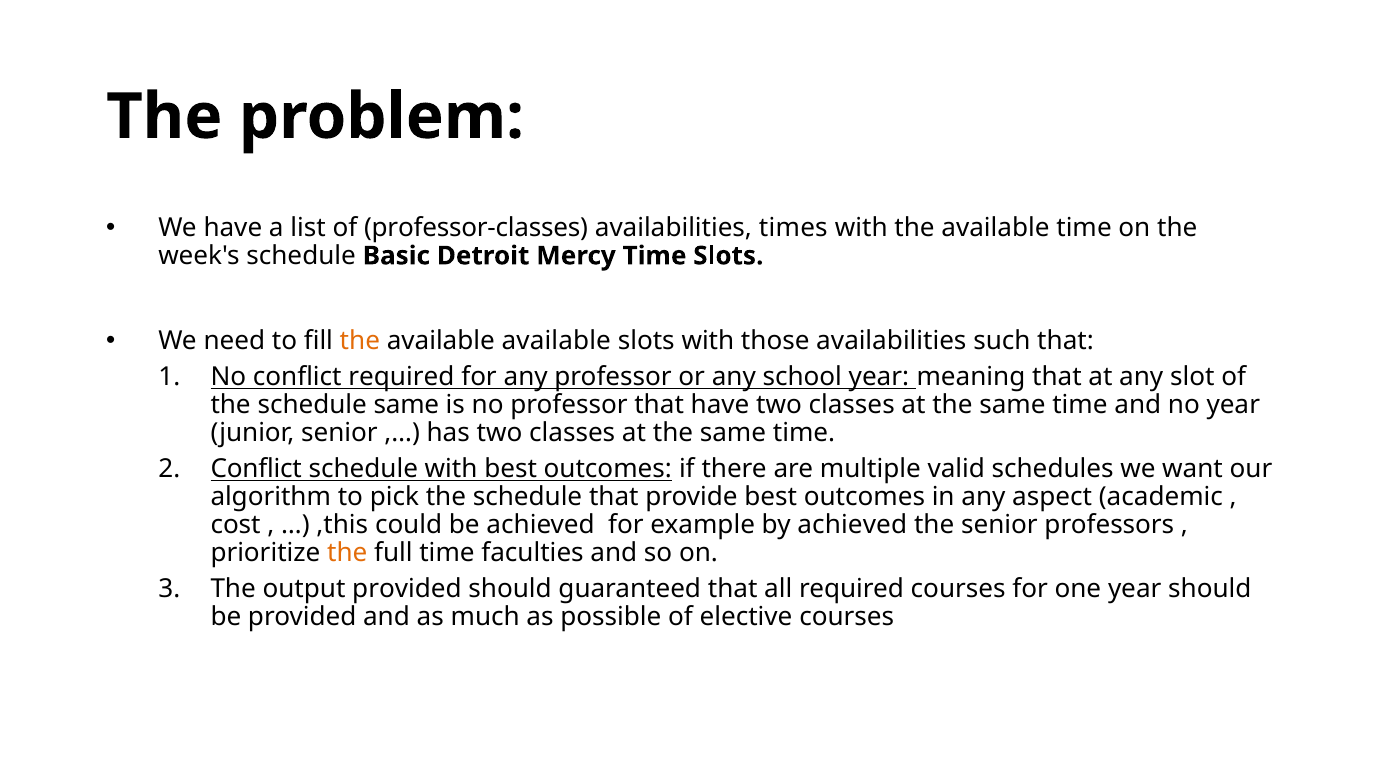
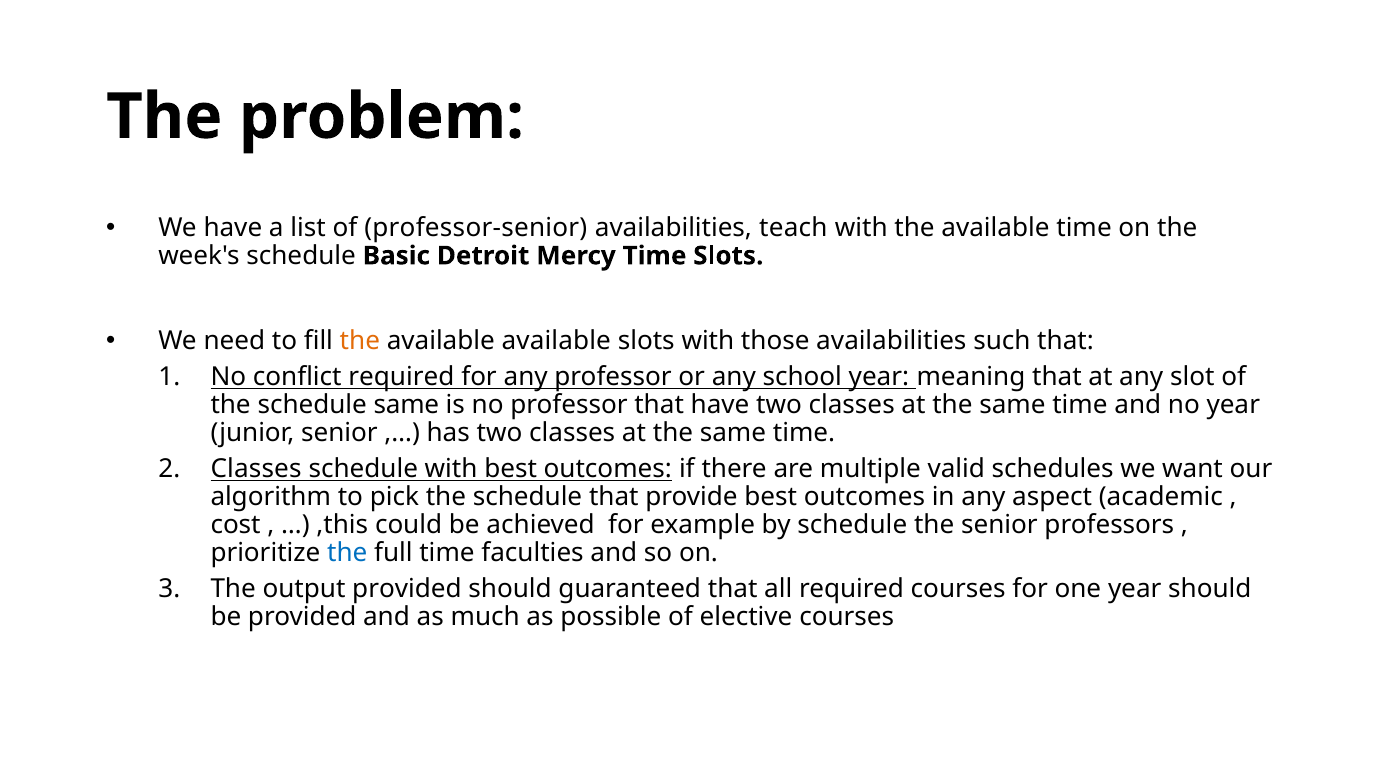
professor-classes: professor-classes -> professor-senior
times: times -> teach
Conflict at (256, 468): Conflict -> Classes
by achieved: achieved -> schedule
the at (347, 553) colour: orange -> blue
